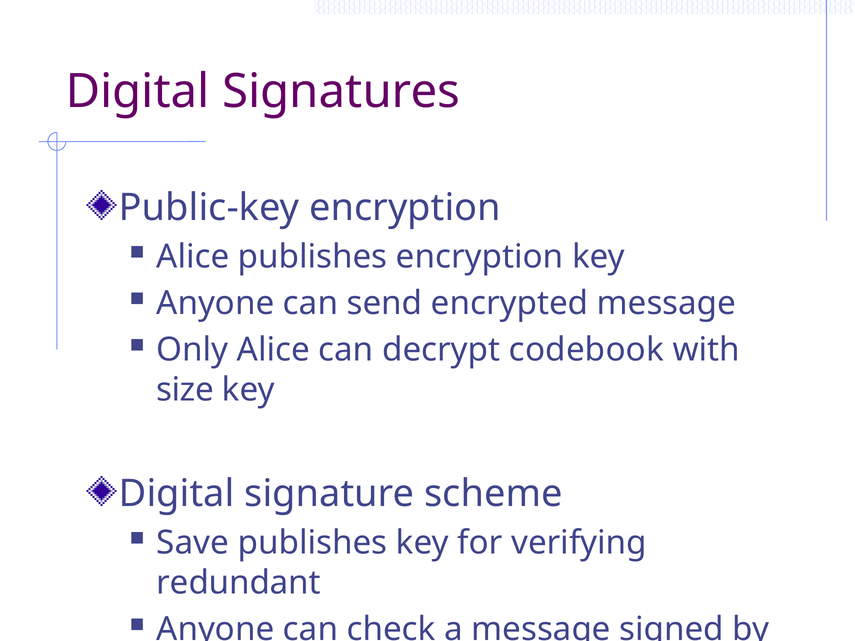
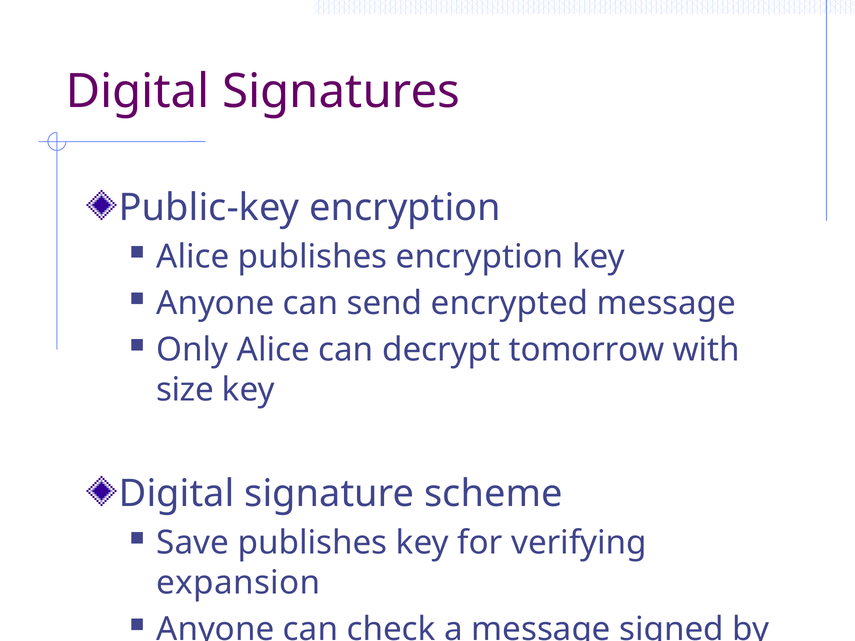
codebook: codebook -> tomorrow
redundant: redundant -> expansion
